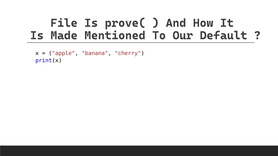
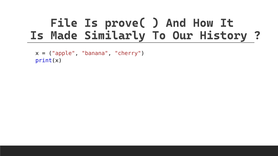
Mentioned: Mentioned -> Similarly
Default: Default -> History
